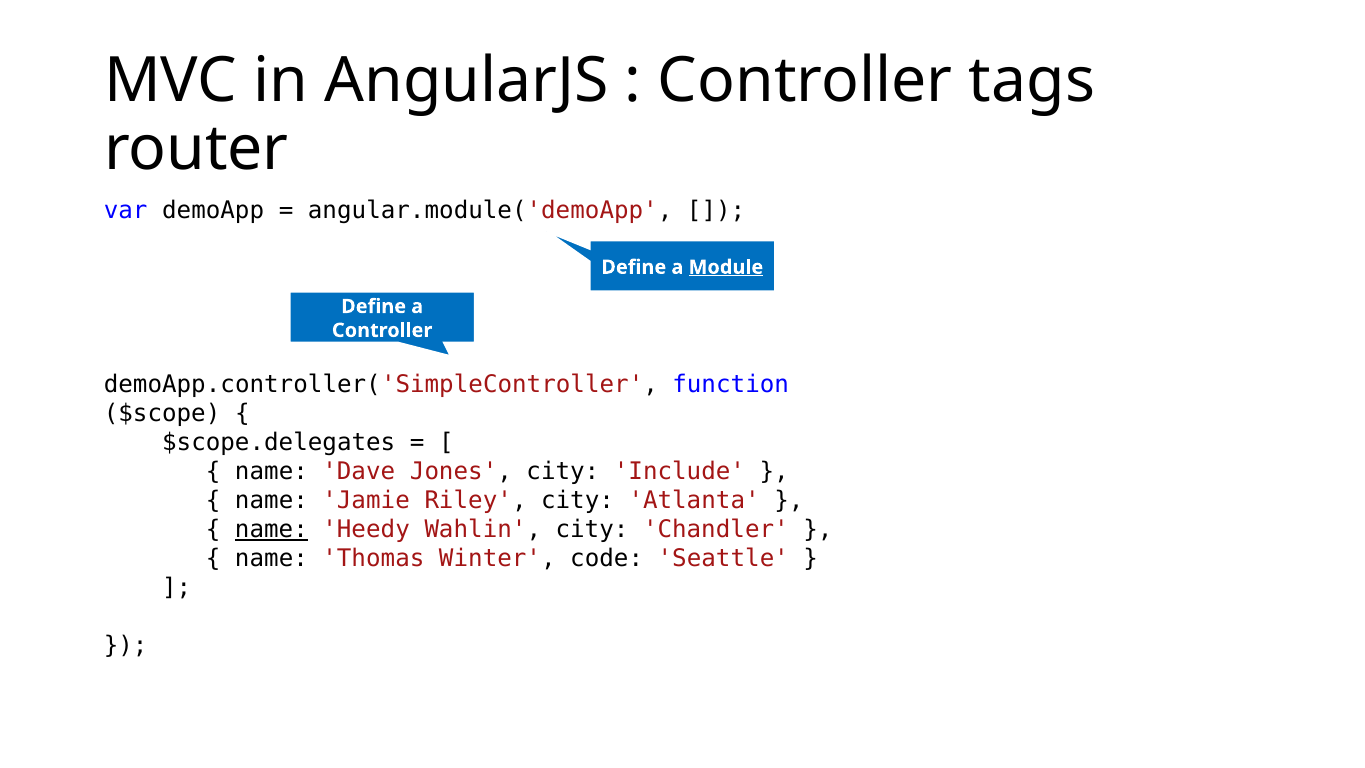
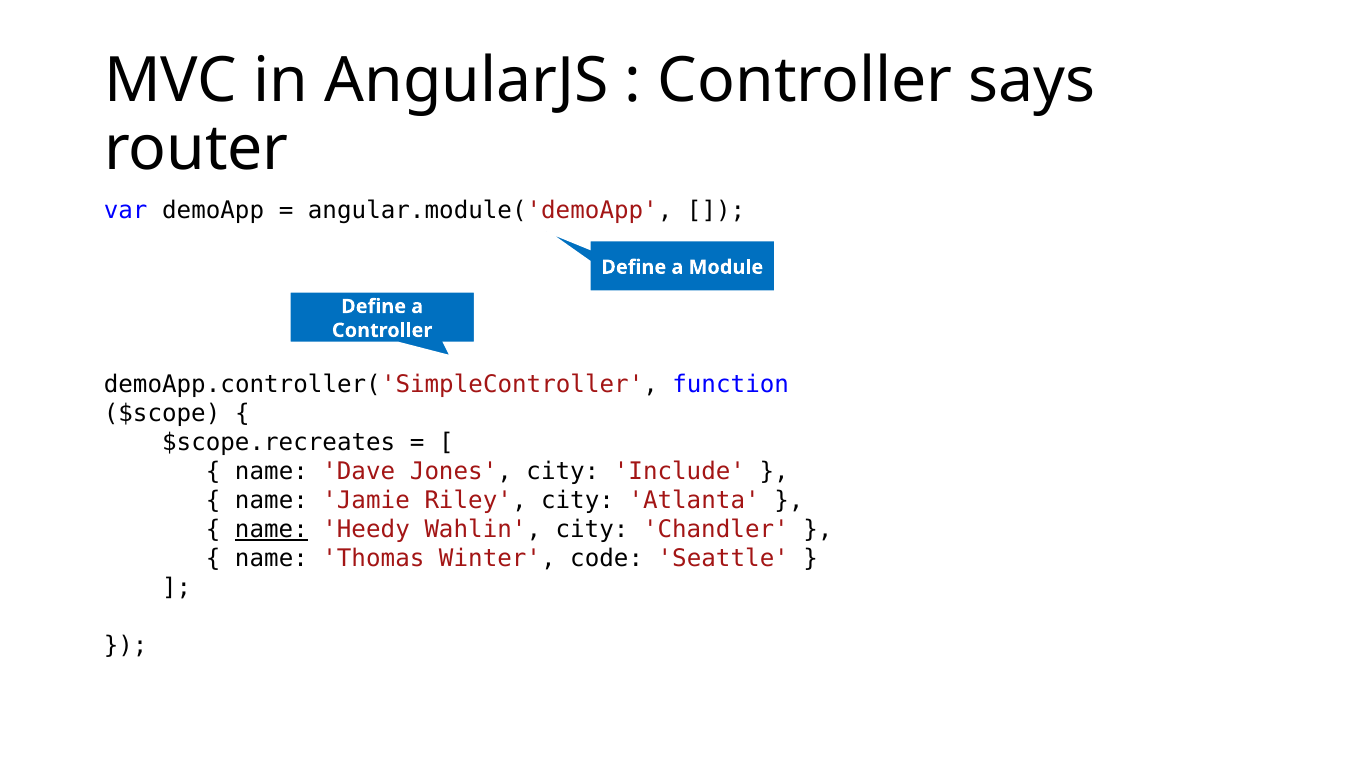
tags: tags -> says
Module underline: present -> none
$scope.delegates: $scope.delegates -> $scope.recreates
